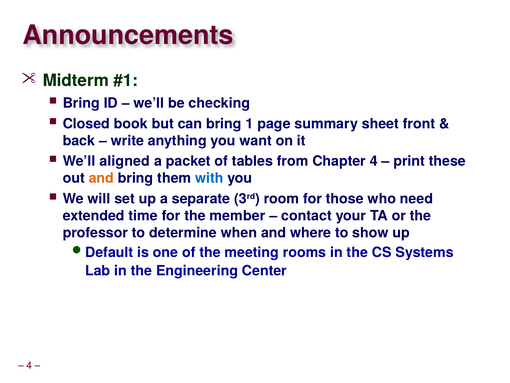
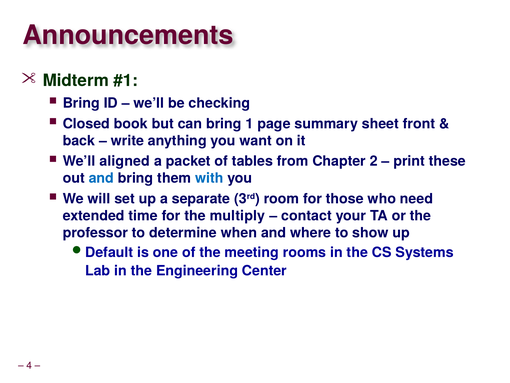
Chapter 4: 4 -> 2
and at (101, 178) colour: orange -> blue
member: member -> multiply
